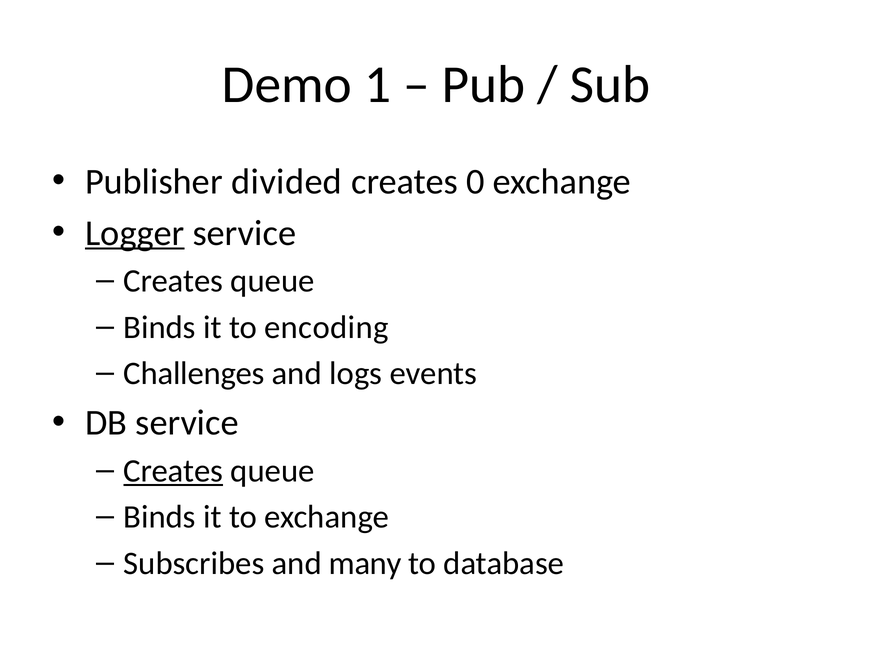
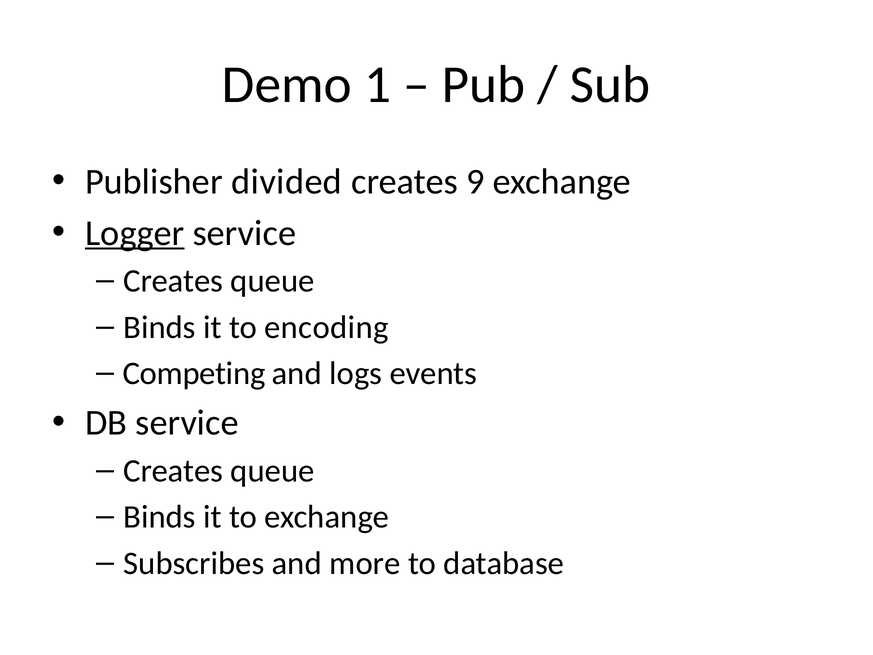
0: 0 -> 9
Challenges: Challenges -> Competing
Creates at (173, 471) underline: present -> none
many: many -> more
